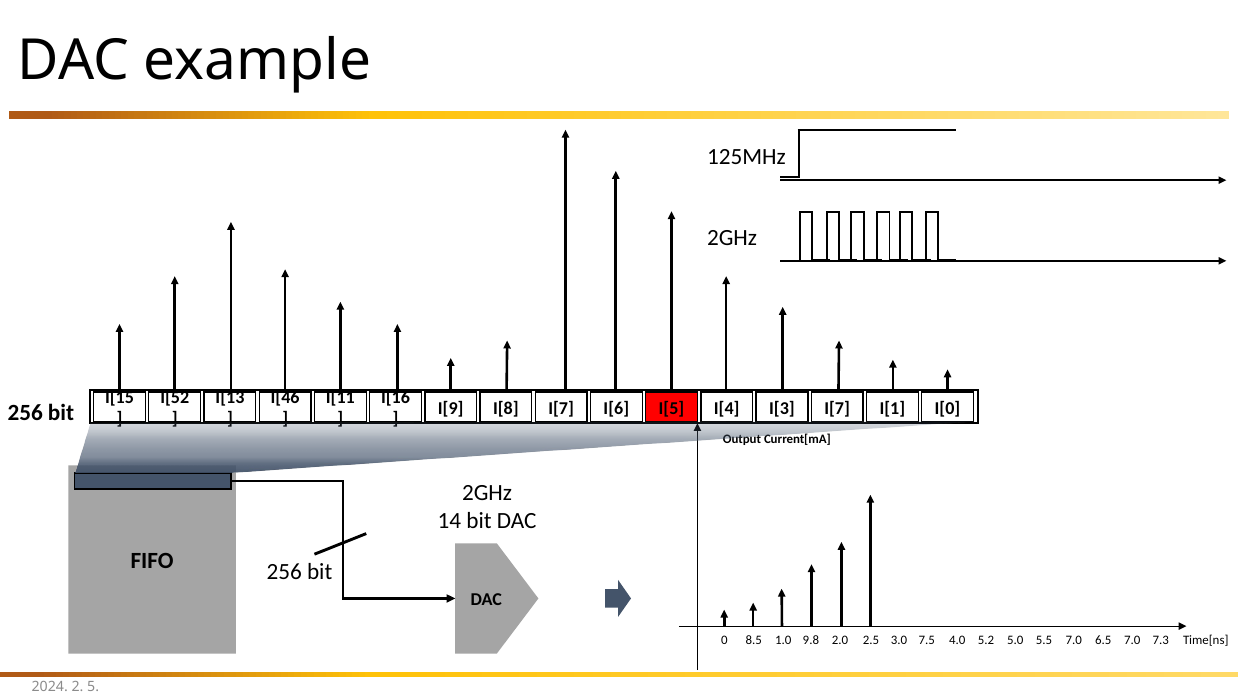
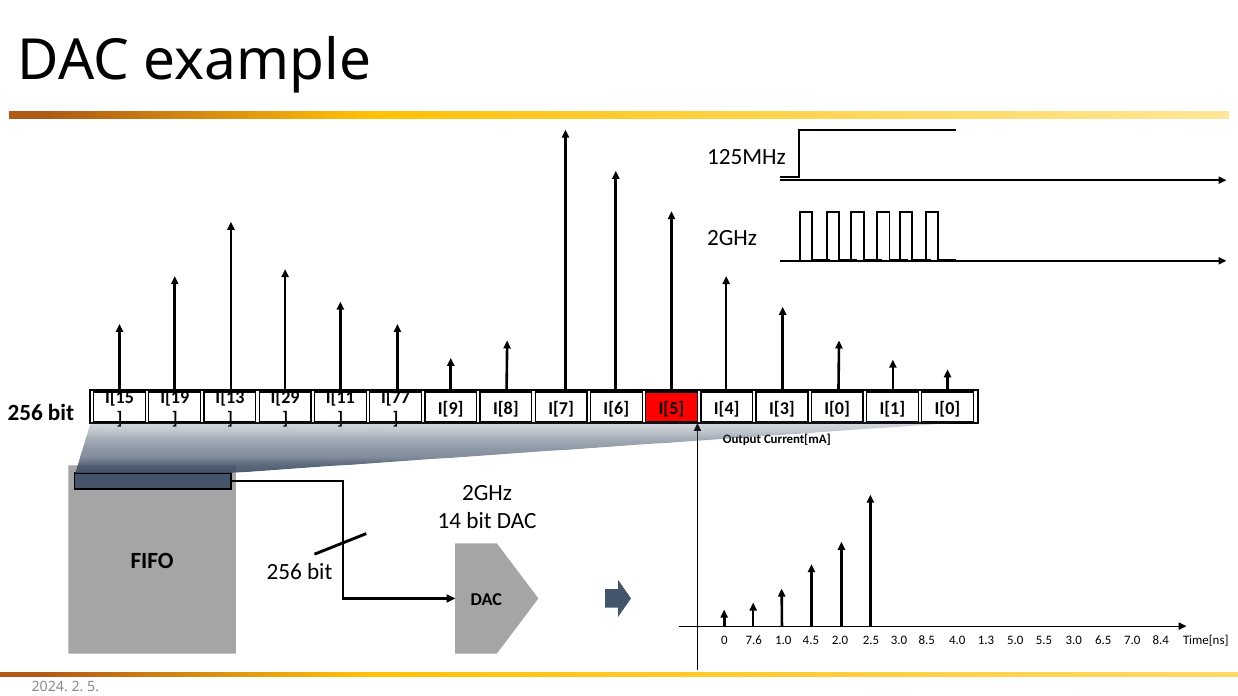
I[52: I[52 -> I[19
I[46: I[46 -> I[29
I[16: I[16 -> I[77
I[3 I[7: I[7 -> I[0
8.5: 8.5 -> 7.6
9.8: 9.8 -> 4.5
7.5: 7.5 -> 8.5
5.2: 5.2 -> 1.3
5.5 7.0: 7.0 -> 3.0
7.3: 7.3 -> 8.4
